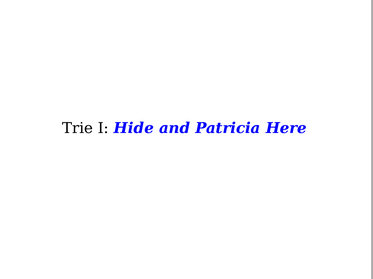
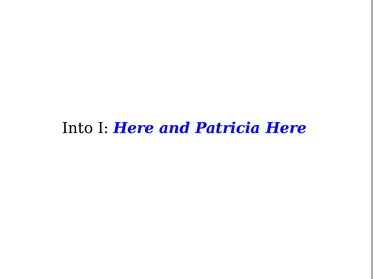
Trie: Trie -> Into
I Hide: Hide -> Here
